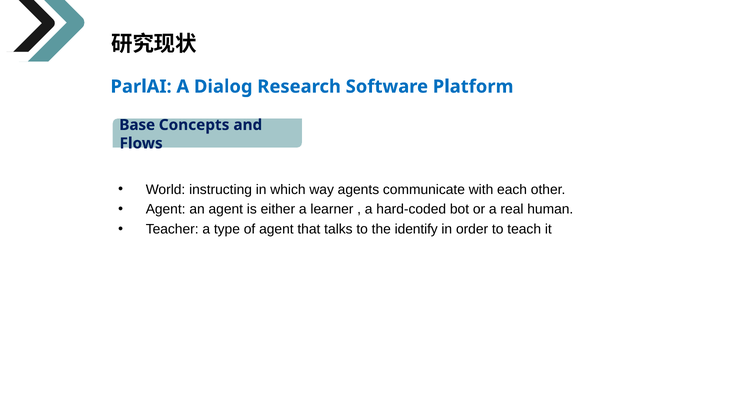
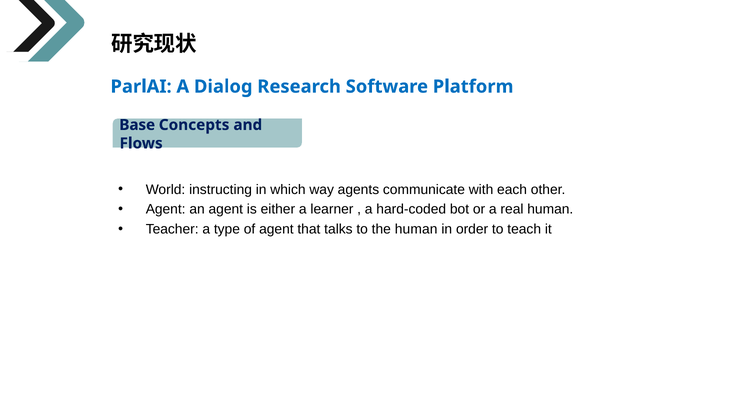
the identify: identify -> human
